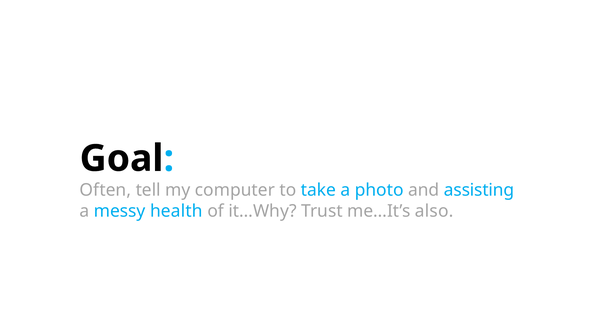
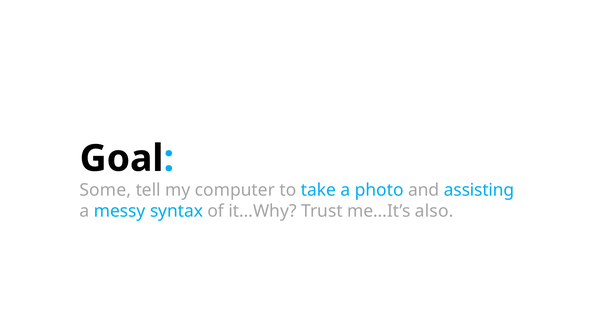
Often: Often -> Some
health: health -> syntax
